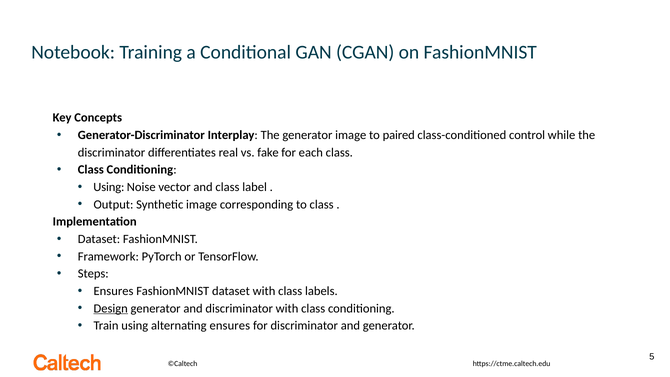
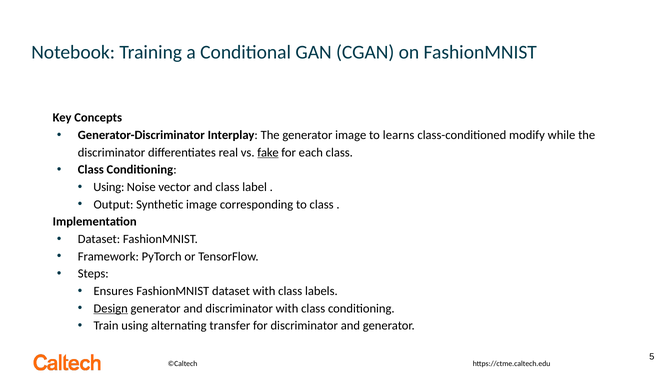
paired: paired -> learns
control: control -> modify
fake underline: none -> present
alternating ensures: ensures -> transfer
